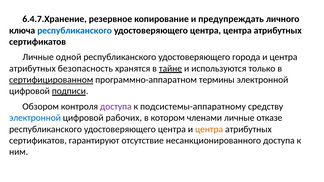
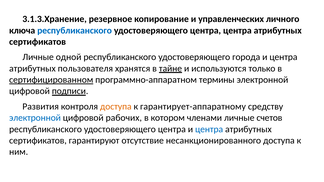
6.4.7.Хранение: 6.4.7.Хранение -> 3.1.3.Хранение
предупреждать: предупреждать -> управленческих
безопасность: безопасность -> пользователя
Обзором: Обзором -> Развития
доступа at (116, 107) colour: purple -> orange
подсистемы-аппаратному: подсистемы-аппаратному -> гарантирует-аппаратному
отказе: отказе -> счетов
центра at (209, 129) colour: orange -> blue
